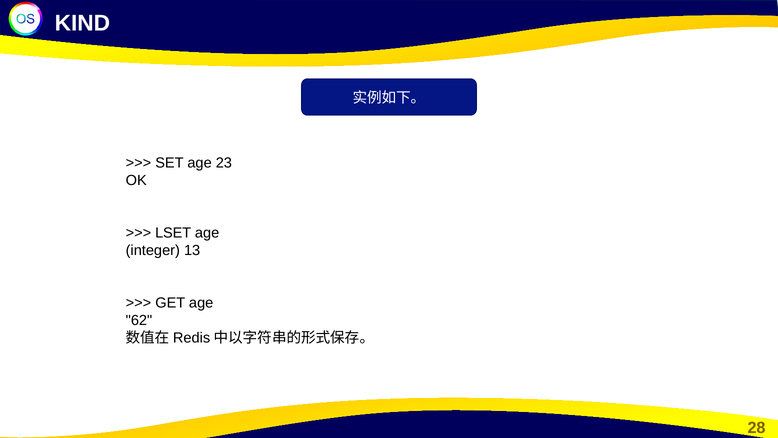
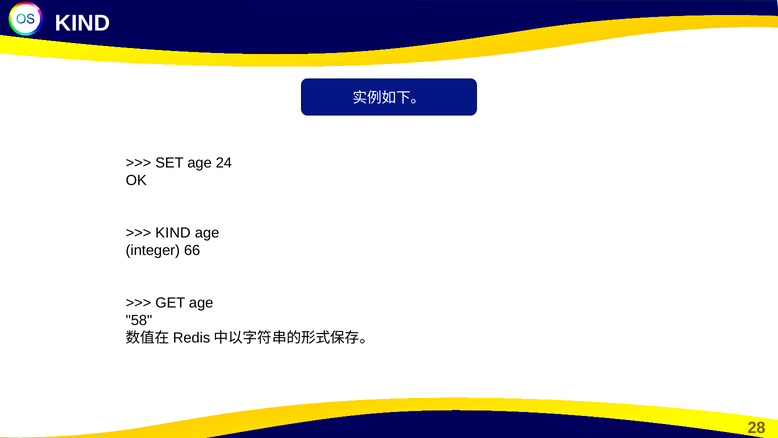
23: 23 -> 24
LSET at (173, 233): LSET -> KIND
13: 13 -> 66
62: 62 -> 58
